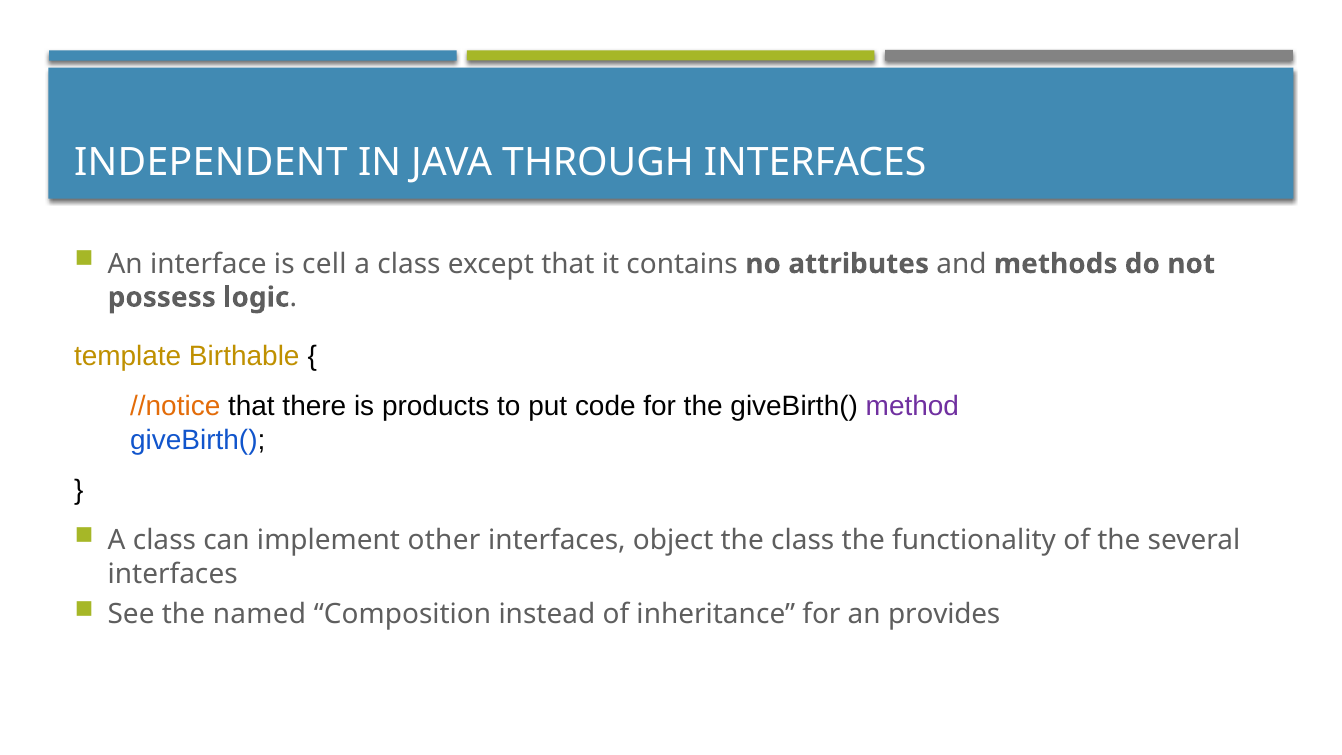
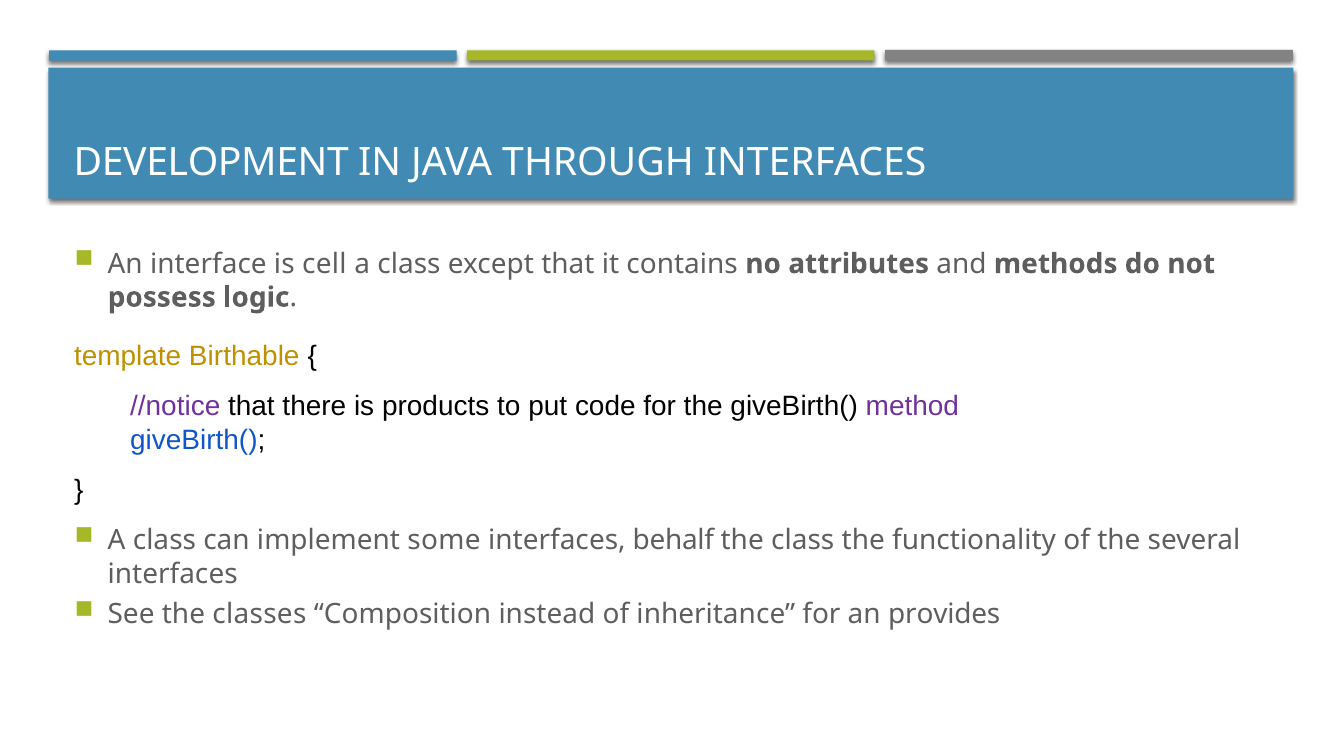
INDEPENDENT: INDEPENDENT -> DEVELOPMENT
//notice colour: orange -> purple
other: other -> some
object: object -> behalf
named: named -> classes
